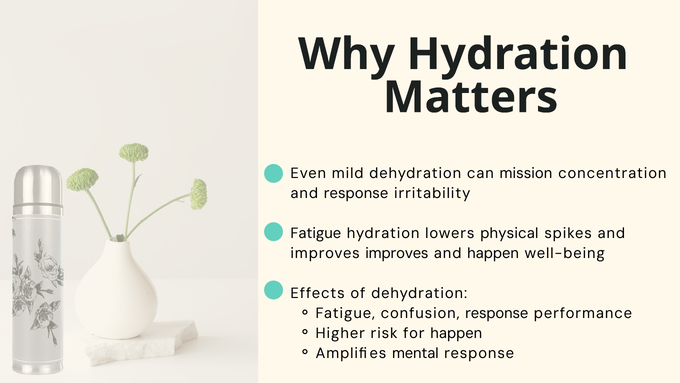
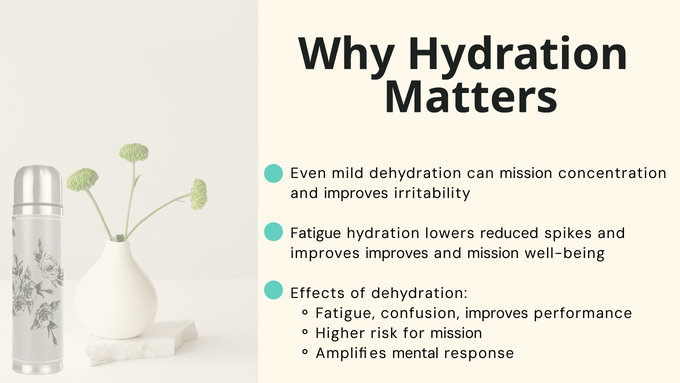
response at (356, 193): response -> improves
physical: physical -> reduced
and happen: happen -> mission
confusion response: response -> improves
for happen: happen -> mission
